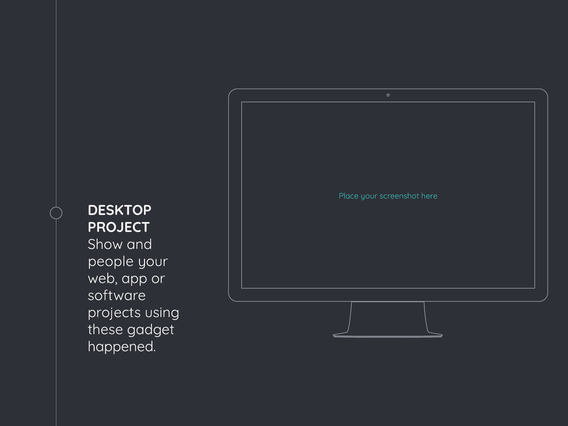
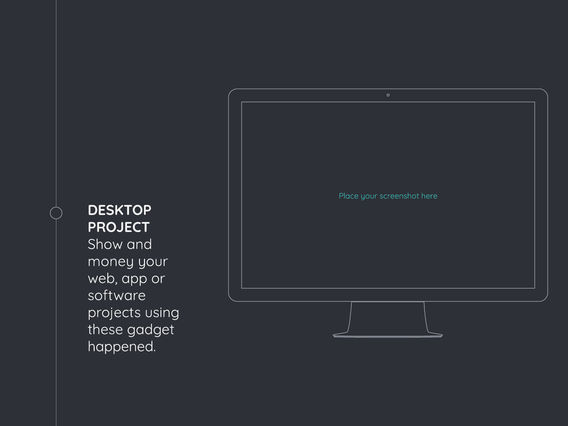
people: people -> money
